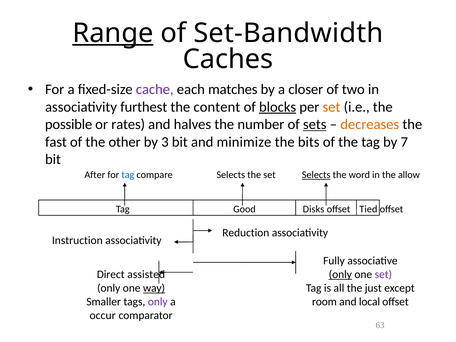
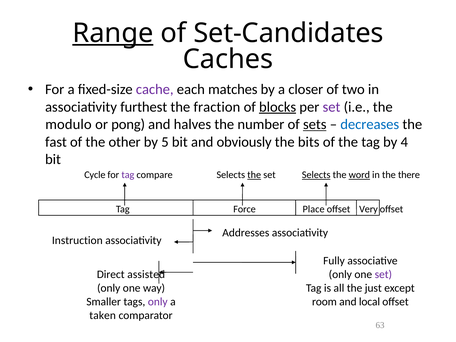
Set-Bandwidth: Set-Bandwidth -> Set-Candidates
content: content -> fraction
set at (332, 107) colour: orange -> purple
possible: possible -> modulo
rates: rates -> pong
decreases colour: orange -> blue
3: 3 -> 5
minimize: minimize -> obviously
7: 7 -> 4
After: After -> Cycle
tag at (128, 175) colour: blue -> purple
the at (254, 175) underline: none -> present
word underline: none -> present
allow: allow -> there
Good: Good -> Force
Disks: Disks -> Place
Tied: Tied -> Very
Reduction: Reduction -> Addresses
only at (340, 275) underline: present -> none
way underline: present -> none
occur: occur -> taken
